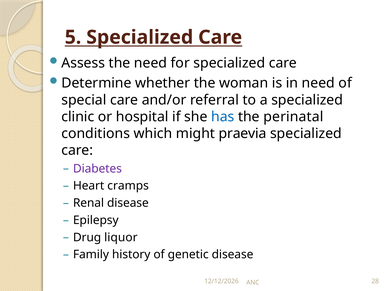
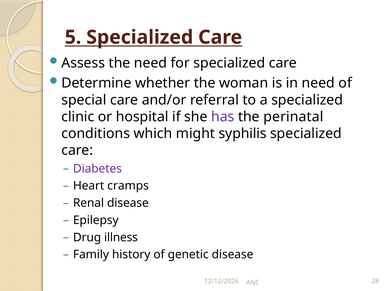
has colour: blue -> purple
praevia: praevia -> syphilis
liquor: liquor -> illness
